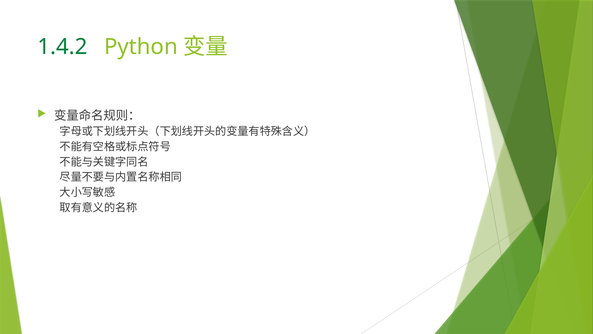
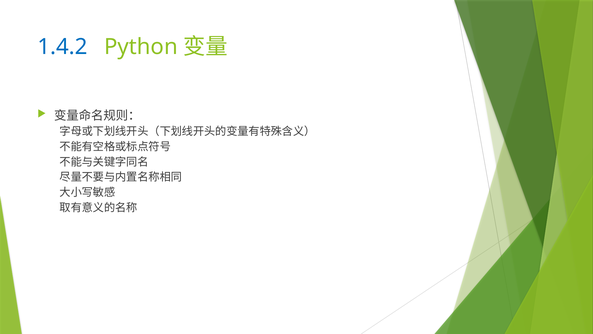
1.4.2 colour: green -> blue
